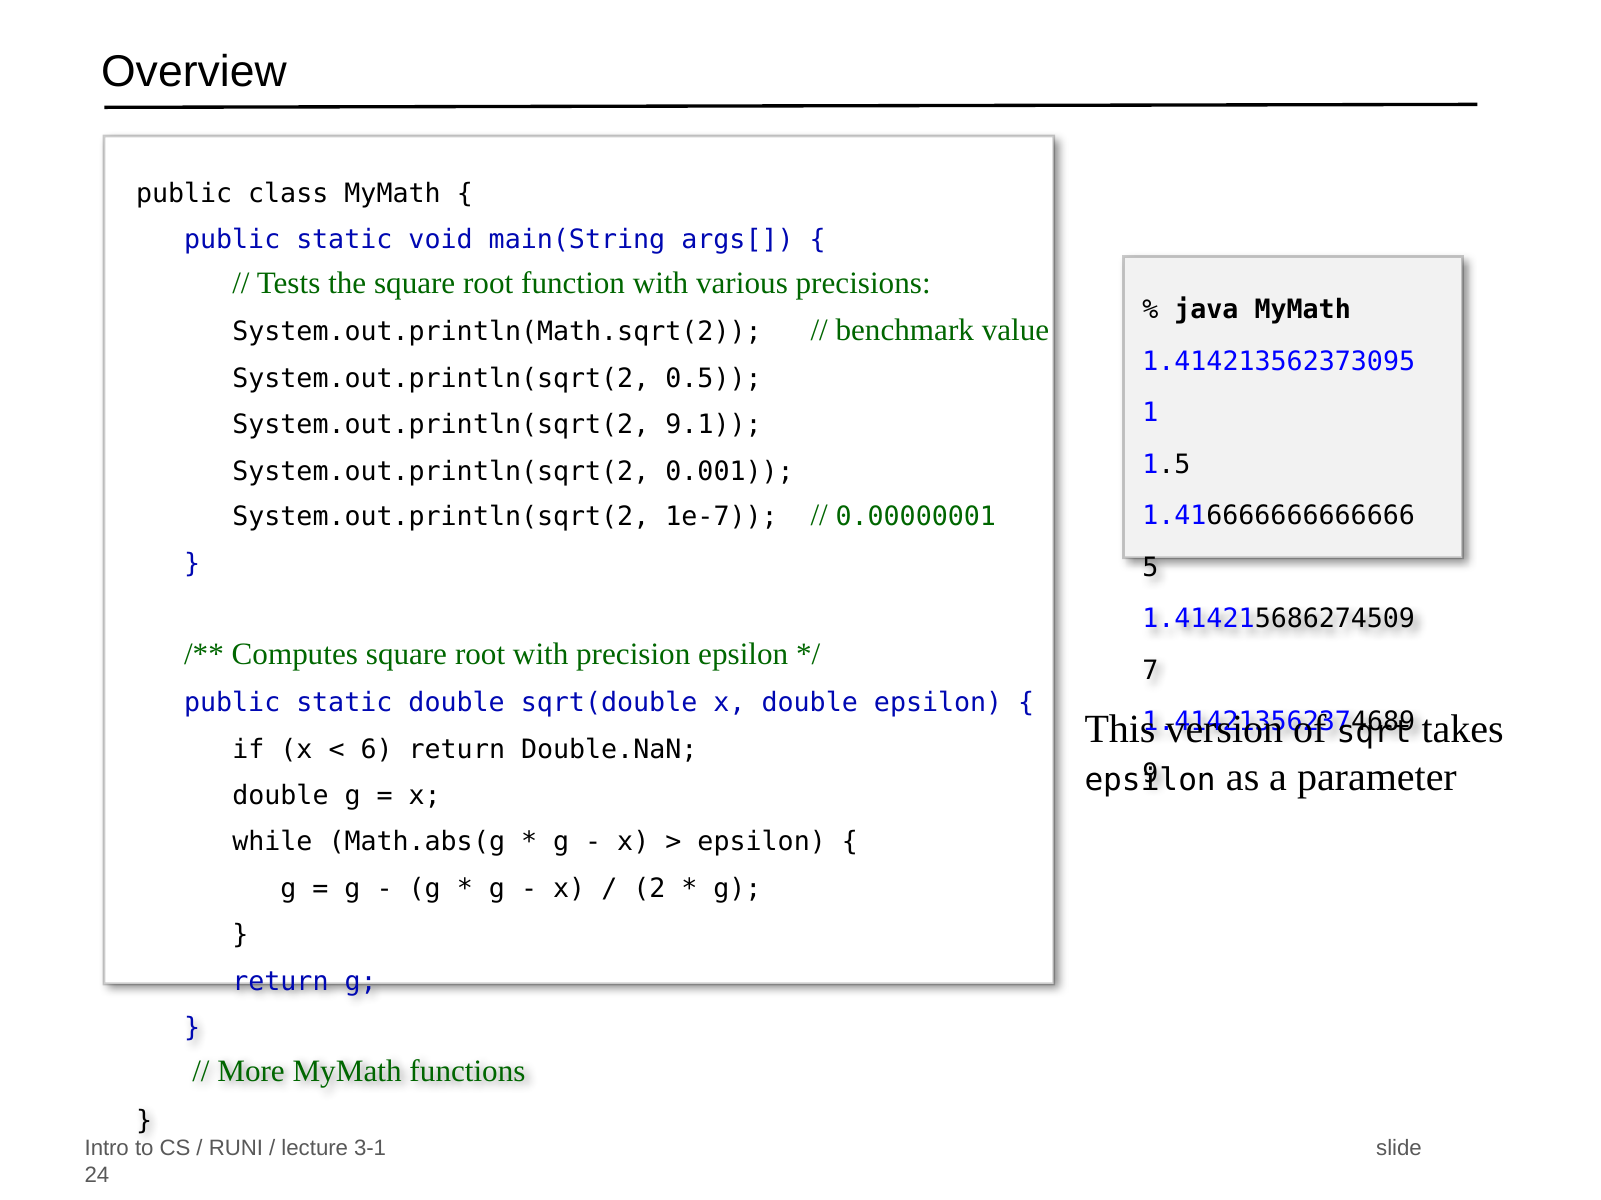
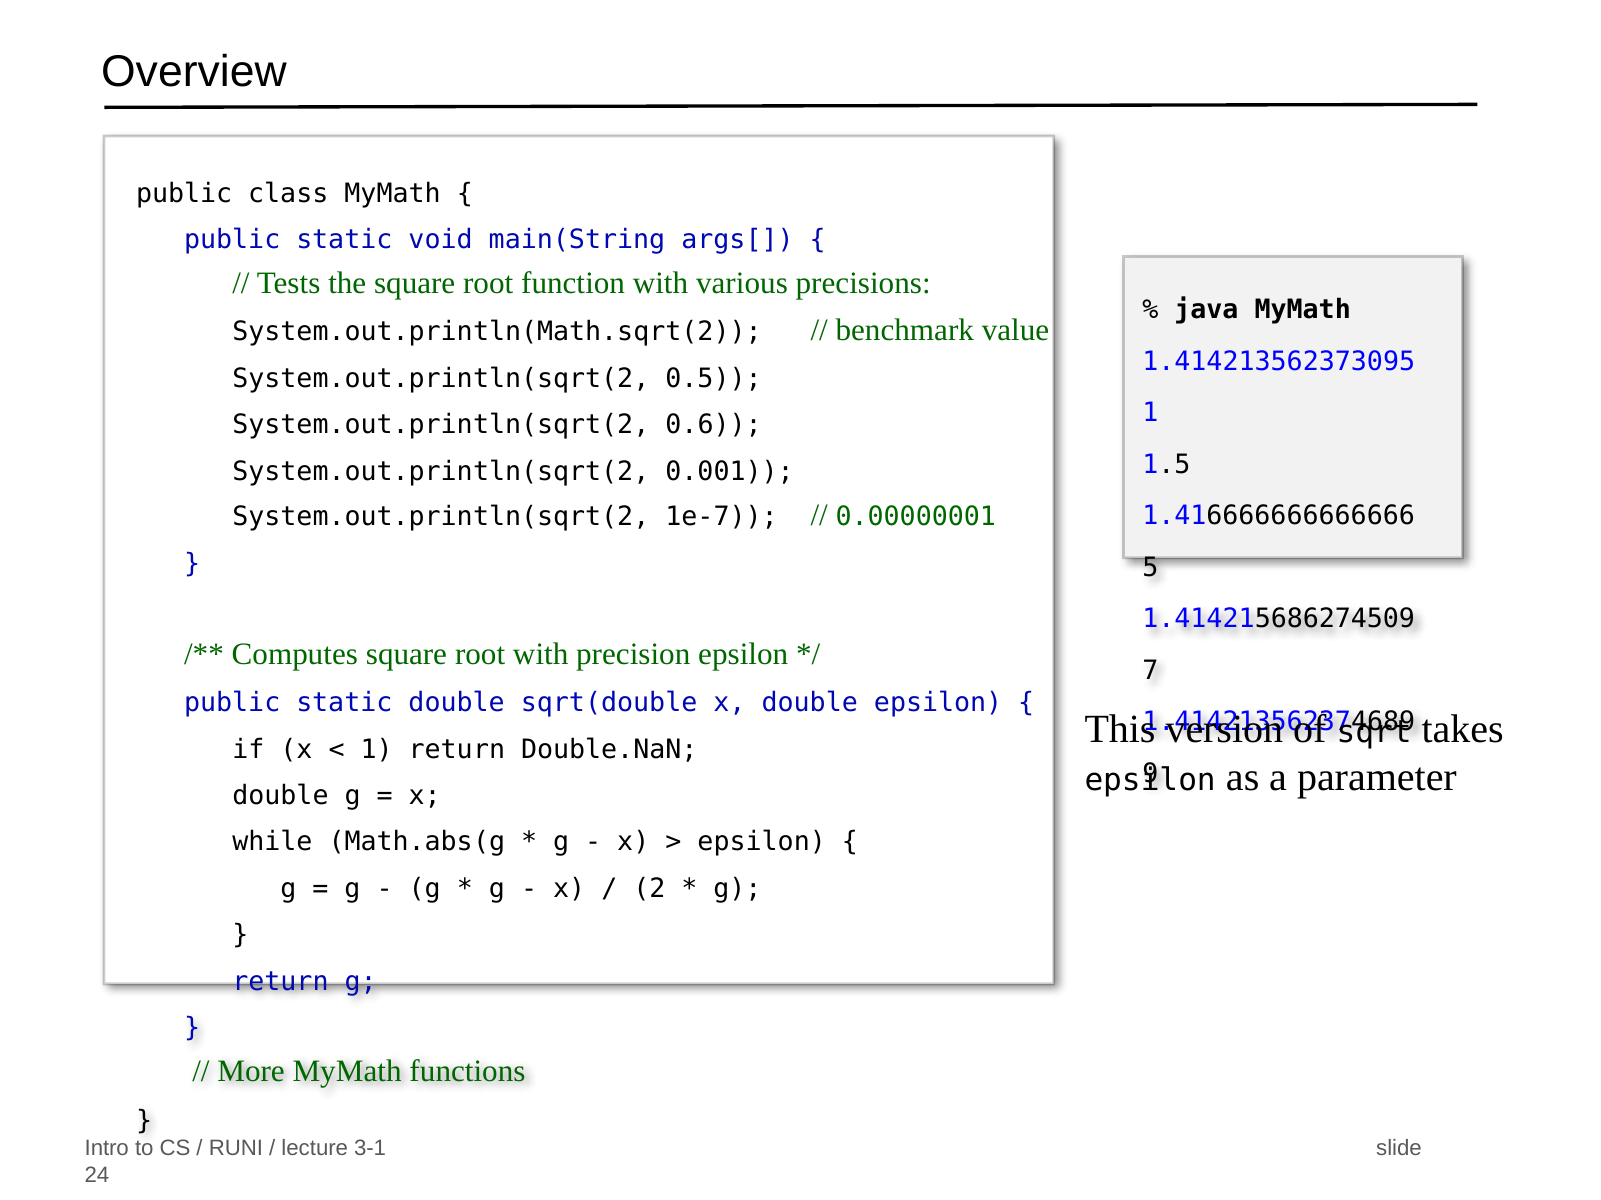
9.1: 9.1 -> 0.6
6 at (377, 750): 6 -> 1
